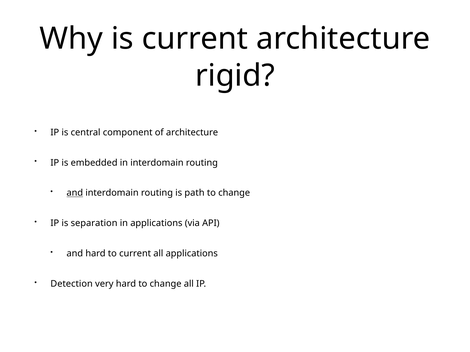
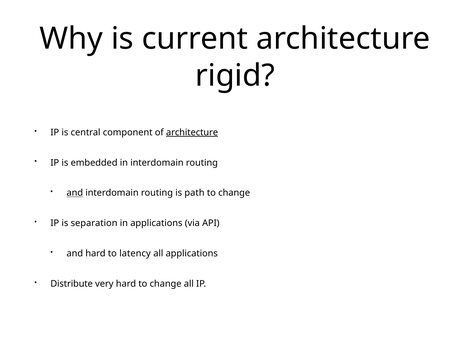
architecture at (192, 133) underline: none -> present
to current: current -> latency
Detection: Detection -> Distribute
